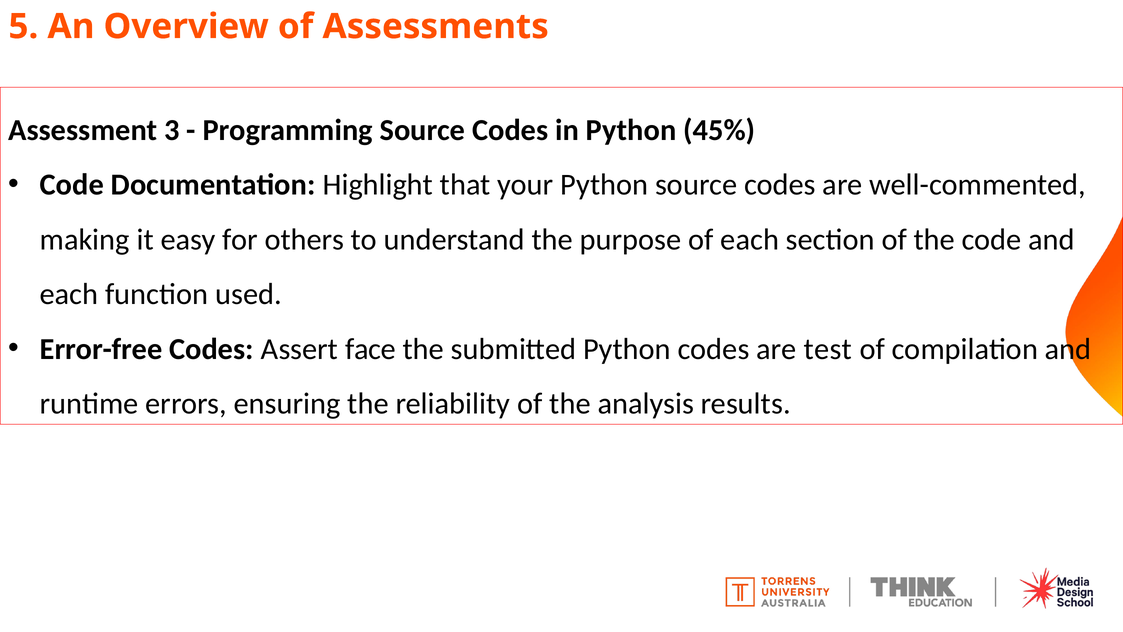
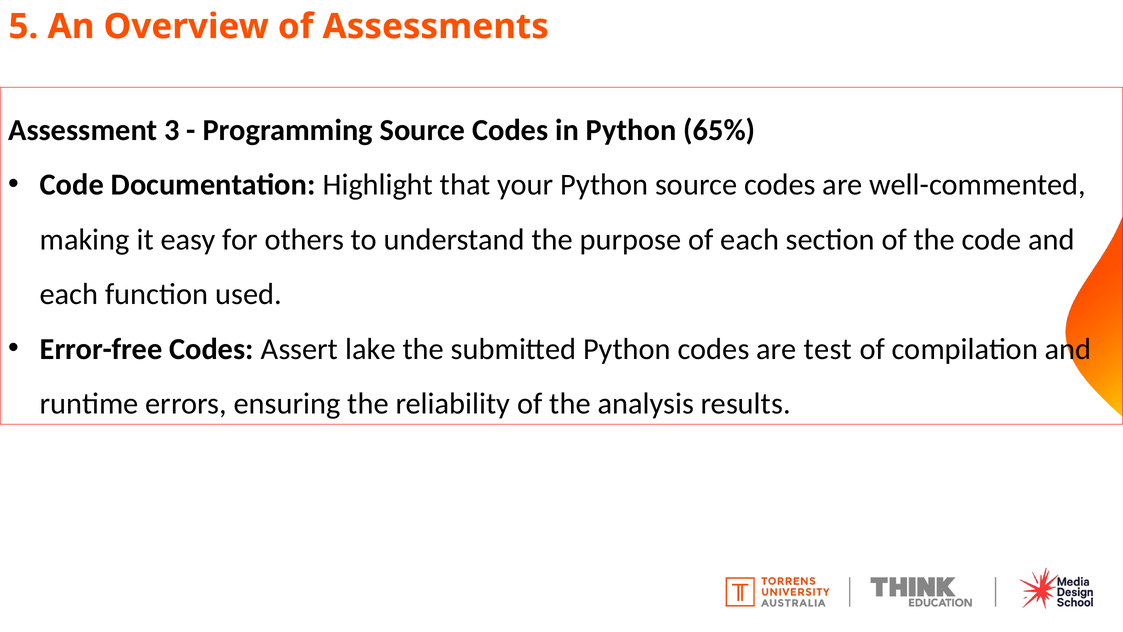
45%: 45% -> 65%
face: face -> lake
